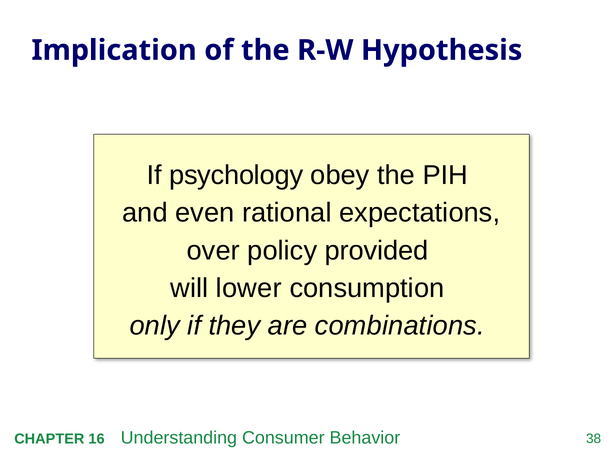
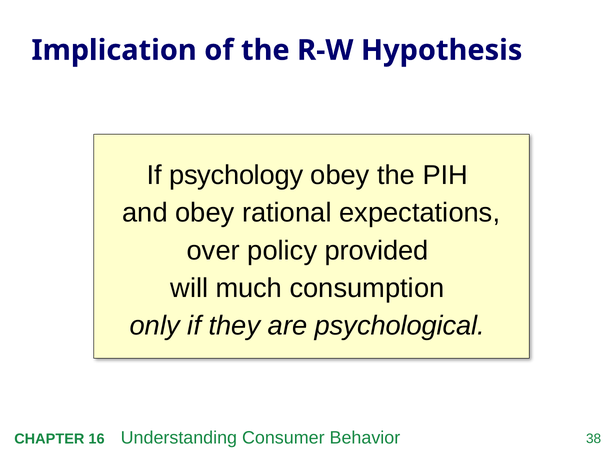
and even: even -> obey
lower: lower -> much
combinations: combinations -> psychological
